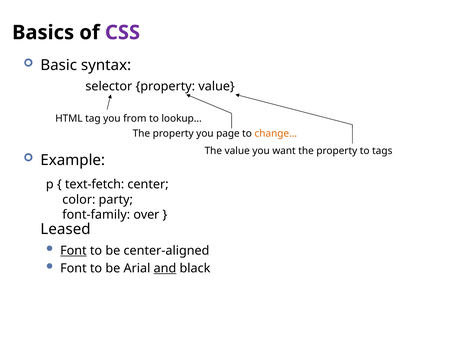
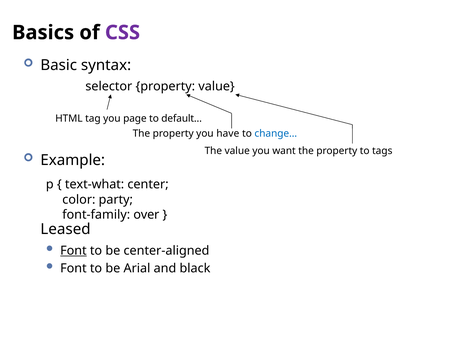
from: from -> page
lookup…: lookup… -> default…
page: page -> have
change… colour: orange -> blue
text-fetch: text-fetch -> text-what
and underline: present -> none
